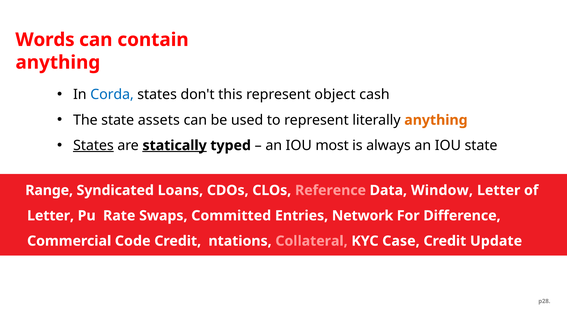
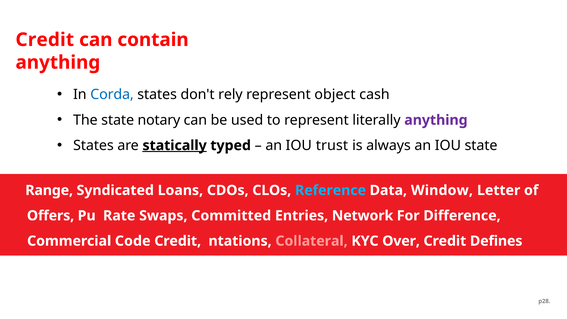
Words at (45, 40): Words -> Credit
this: this -> rely
assets: assets -> notary
anything at (436, 120) colour: orange -> purple
States at (93, 145) underline: present -> none
most: most -> trust
Reference colour: pink -> light blue
Letter at (51, 216): Letter -> Offers
Case: Case -> Over
Update: Update -> Defines
